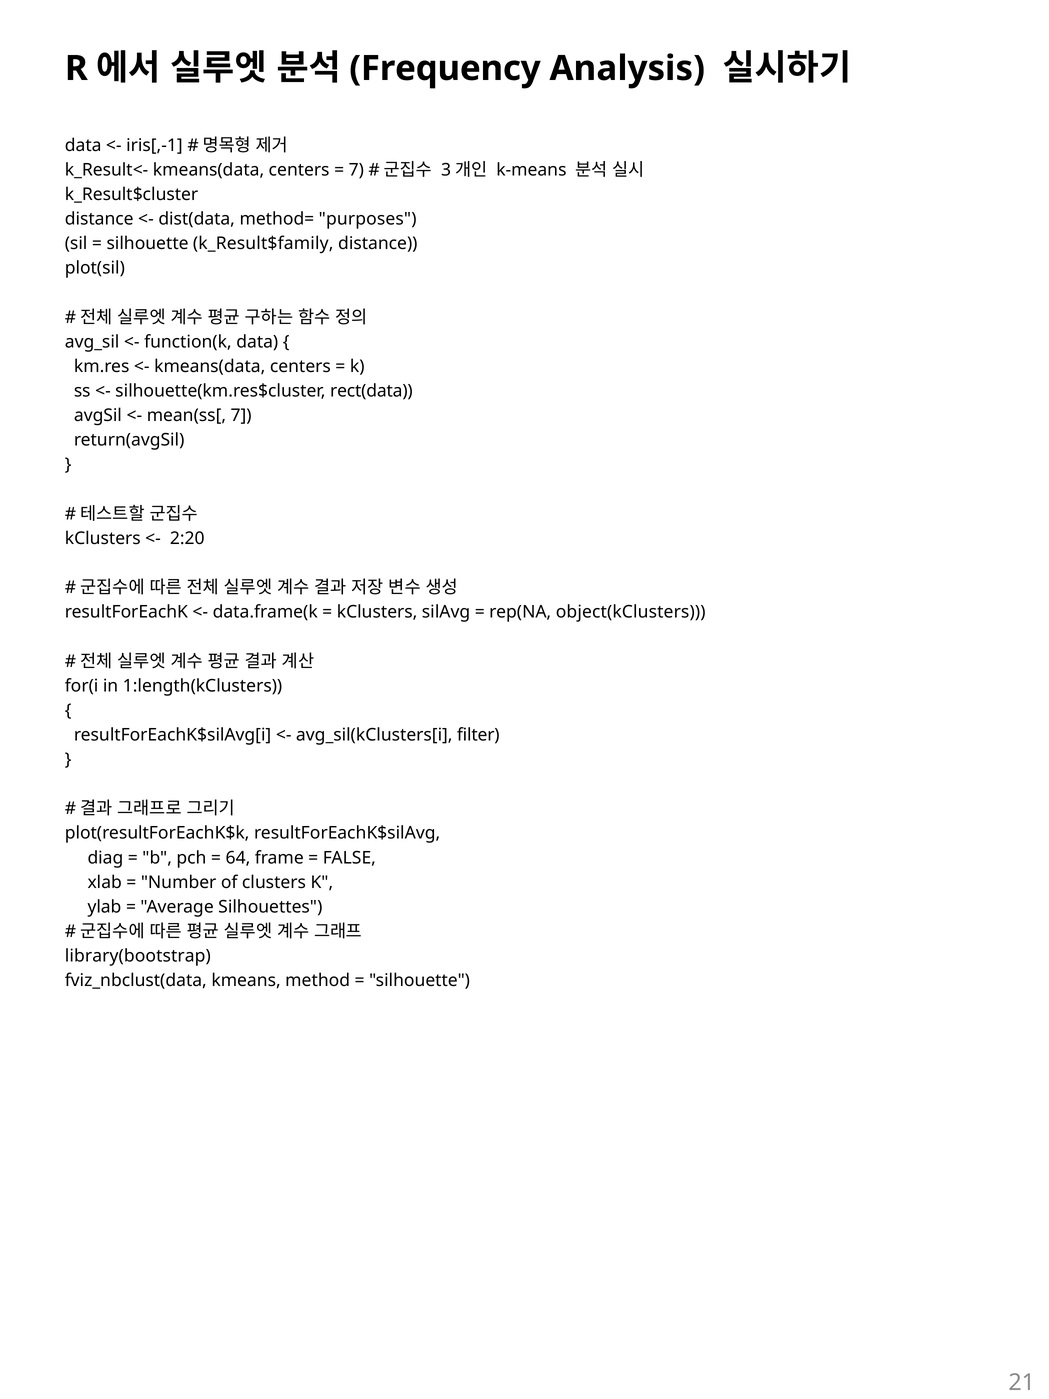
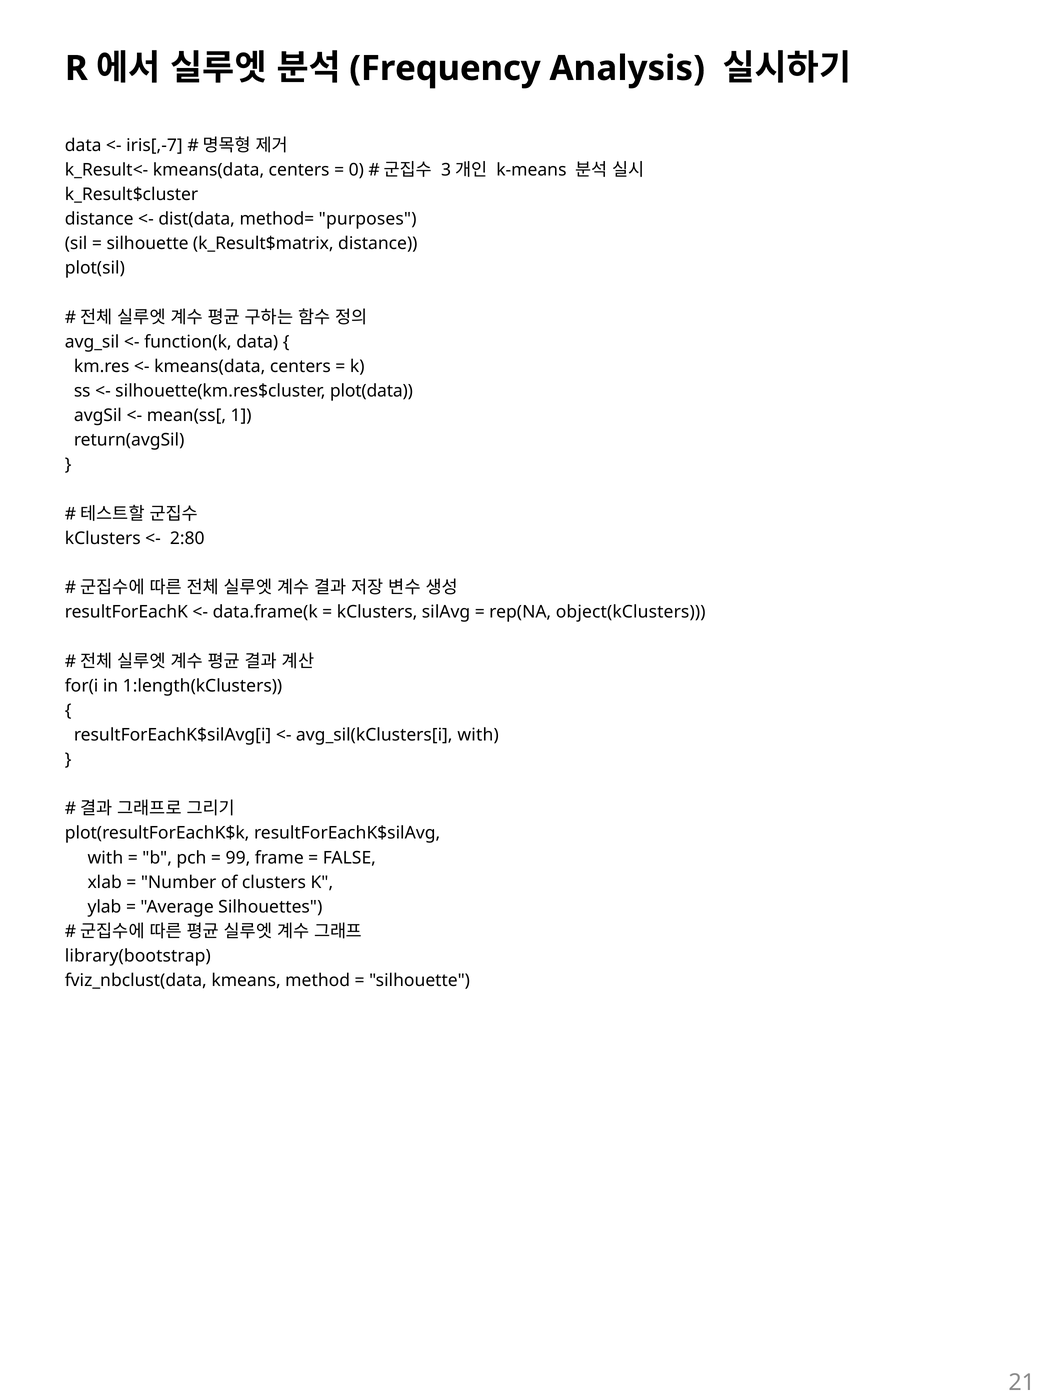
iris[,-1: iris[,-1 -> iris[,-7
7 at (356, 170): 7 -> 0
k_Result$family: k_Result$family -> k_Result$matrix
rect(data: rect(data -> plot(data
mean(ss[ 7: 7 -> 1
2:20: 2:20 -> 2:80
avg_sil(kClusters[i filter: filter -> with
diag at (105, 858): diag -> with
64: 64 -> 99
